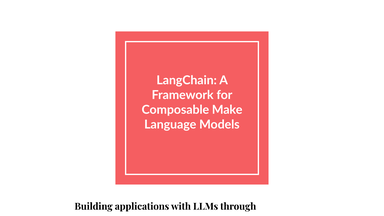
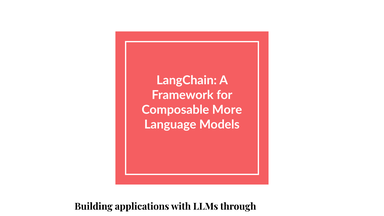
Make: Make -> More
